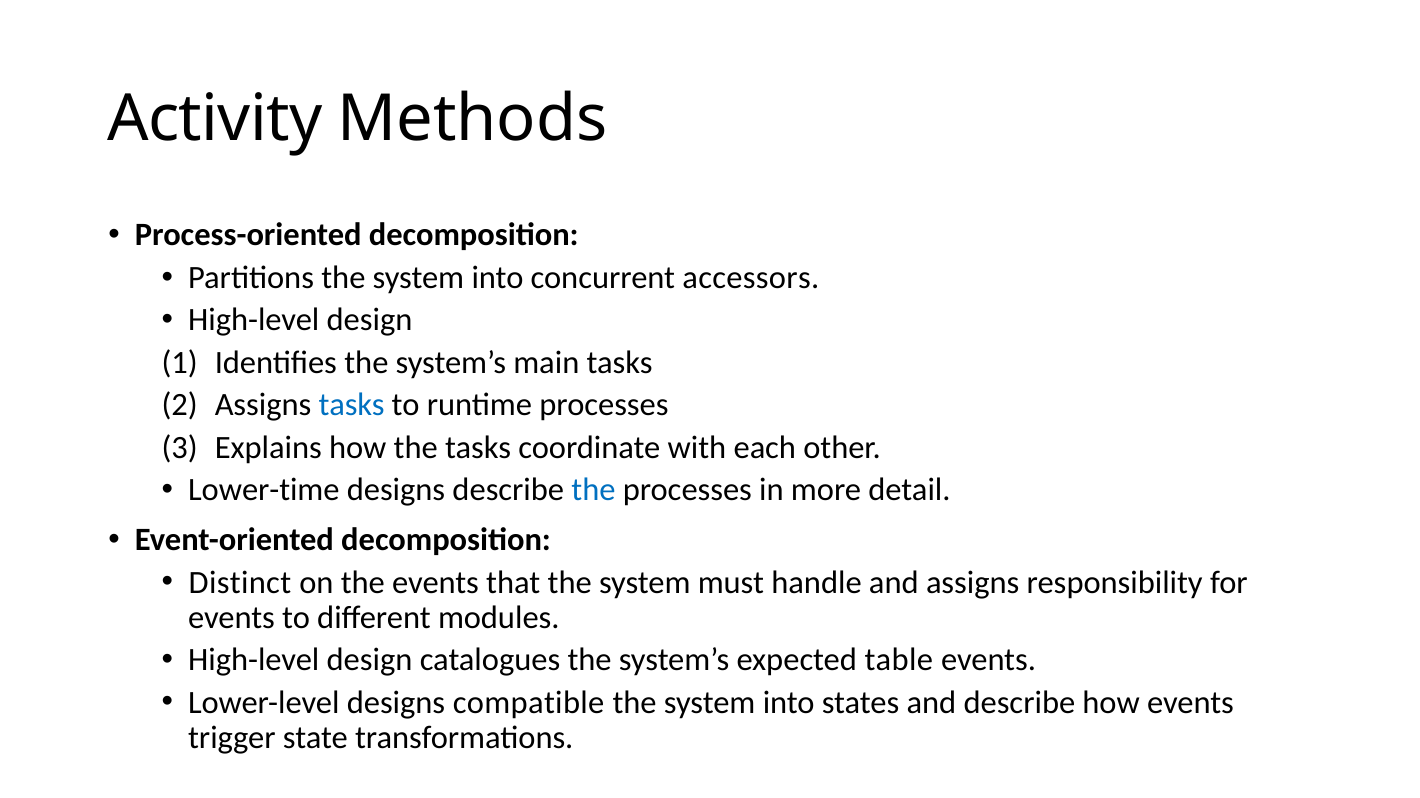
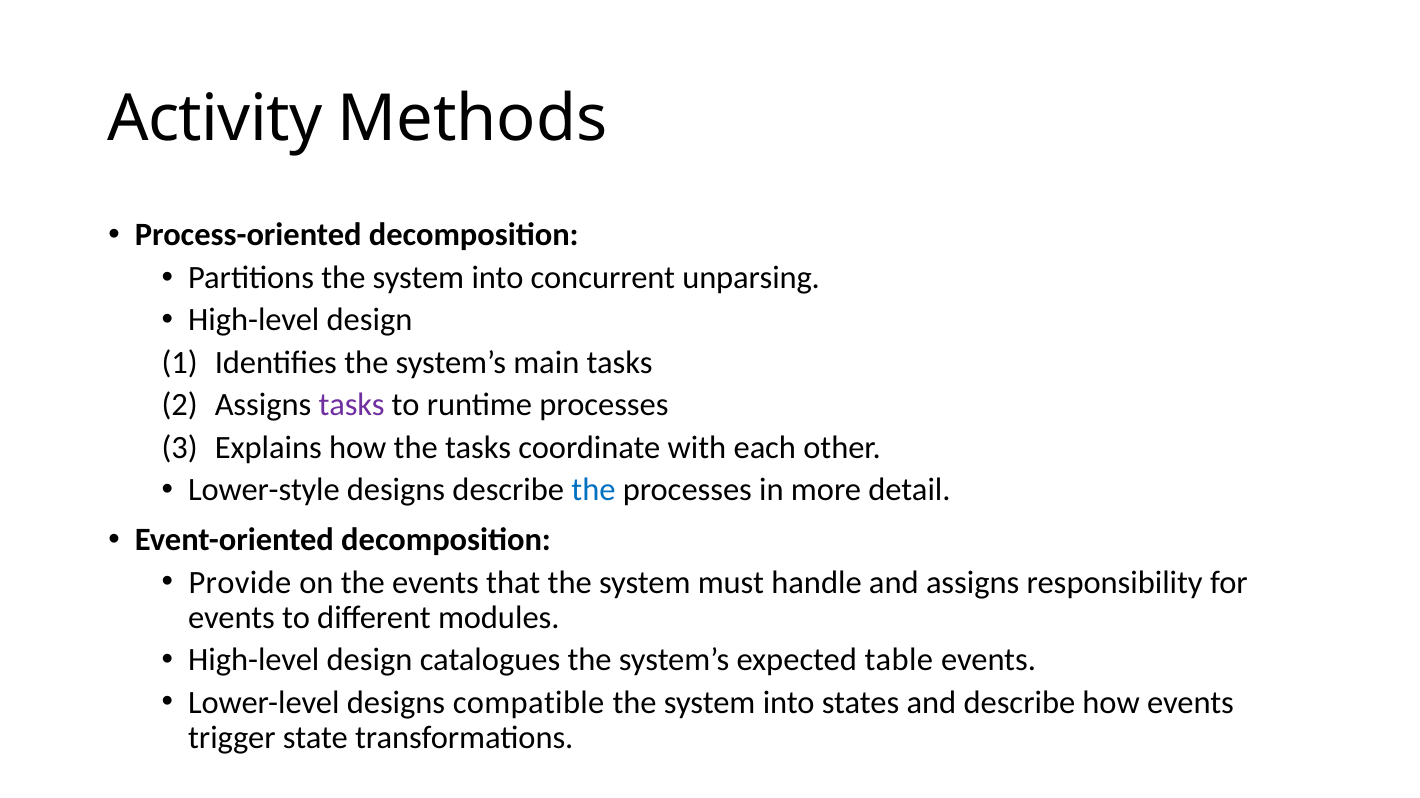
accessors: accessors -> unparsing
tasks at (352, 405) colour: blue -> purple
Lower-time: Lower-time -> Lower-style
Distinct: Distinct -> Provide
